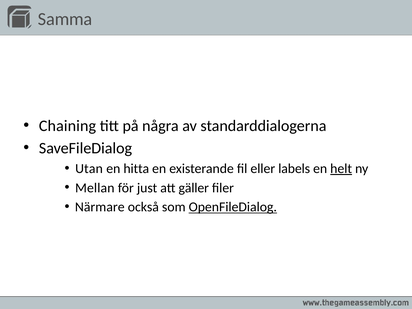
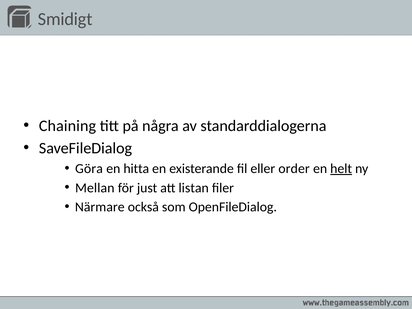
Samma: Samma -> Smidigt
Utan: Utan -> Göra
labels: labels -> order
gäller: gäller -> listan
OpenFileDialog underline: present -> none
